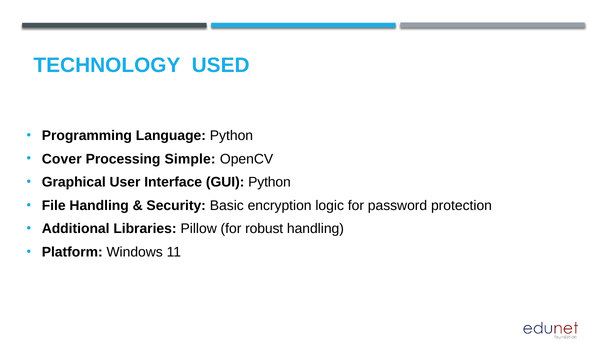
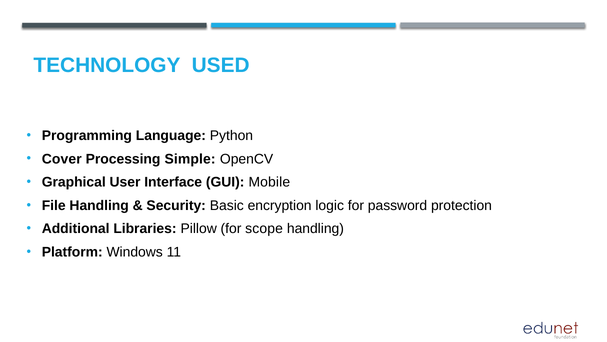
GUI Python: Python -> Mobile
robust: robust -> scope
